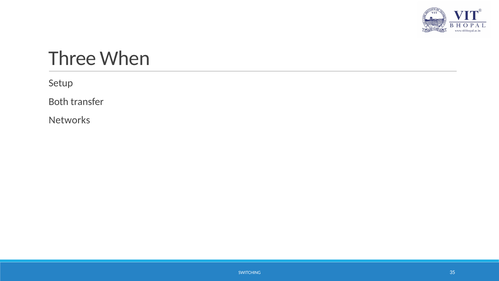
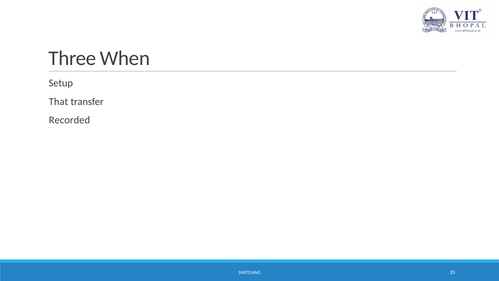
Both: Both -> That
Networks: Networks -> Recorded
